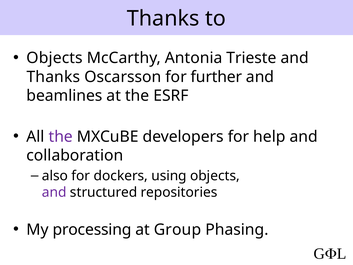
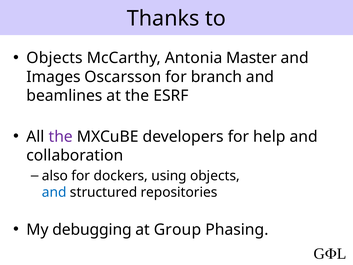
Trieste: Trieste -> Master
Thanks at (53, 77): Thanks -> Images
further: further -> branch
and at (54, 192) colour: purple -> blue
processing: processing -> debugging
